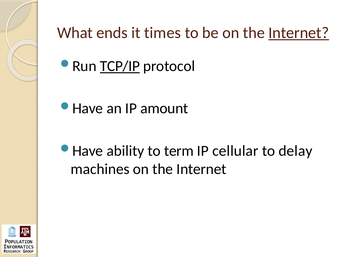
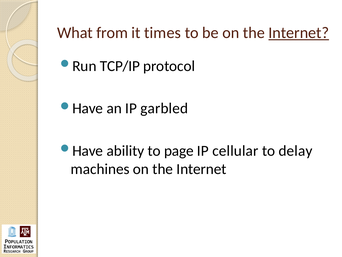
ends: ends -> from
TCP/IP underline: present -> none
amount: amount -> garbled
term: term -> page
